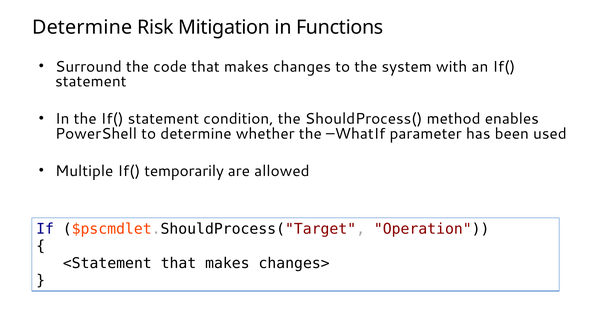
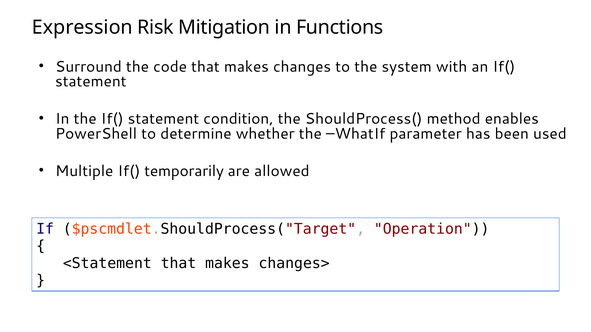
Determine at (82, 27): Determine -> Expression
